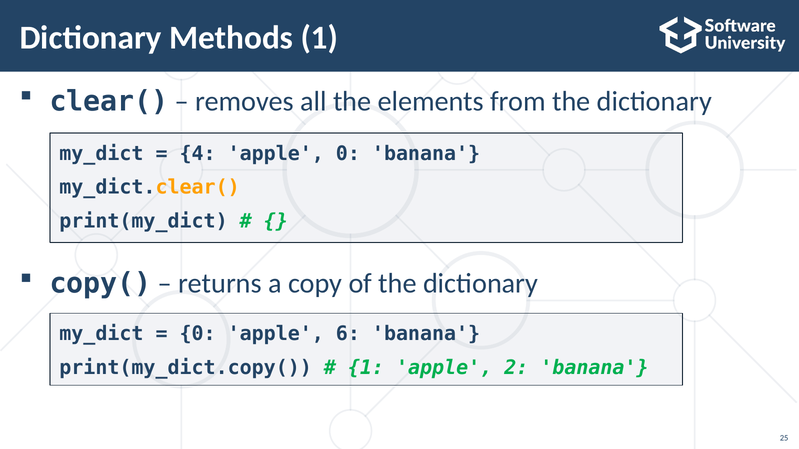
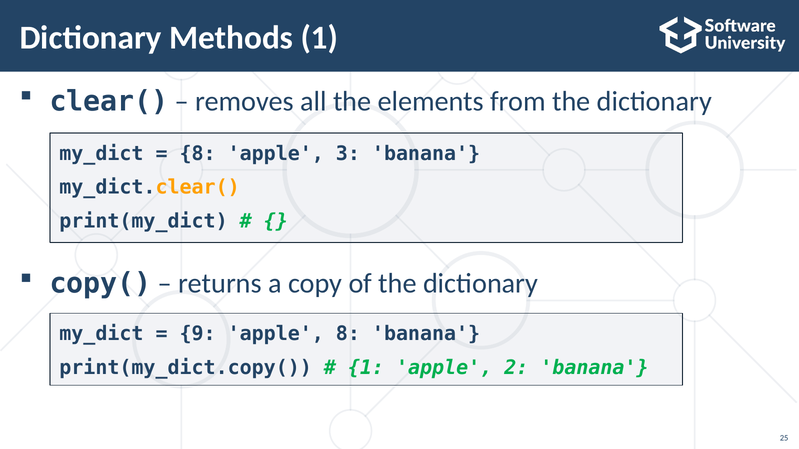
4 at (198, 154): 4 -> 8
apple 0: 0 -> 3
0 at (198, 334): 0 -> 9
apple 6: 6 -> 8
